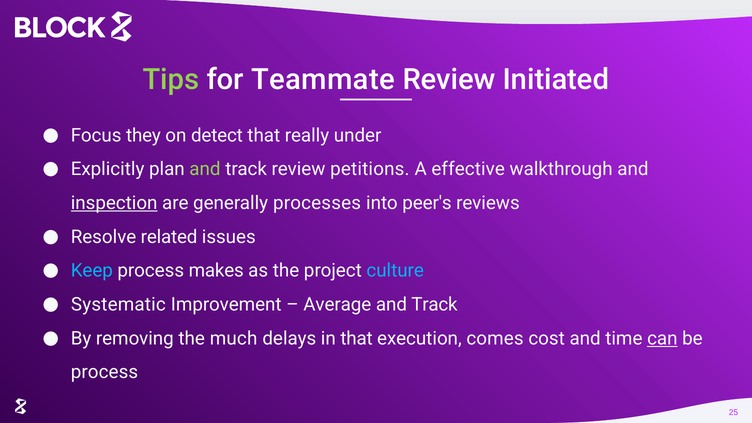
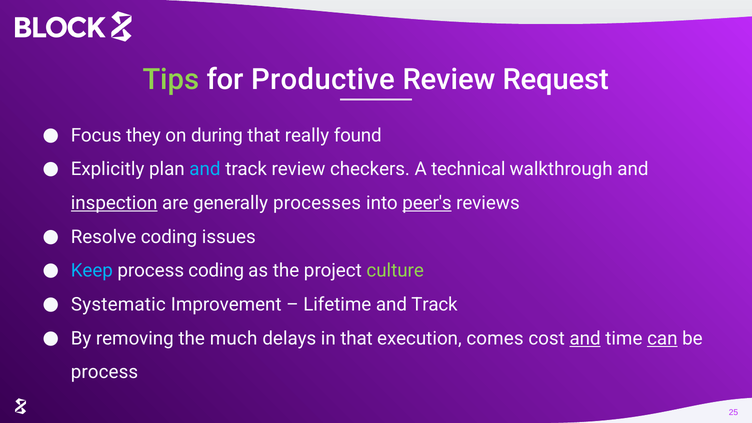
Teammate: Teammate -> Productive
Initiated: Initiated -> Request
detect: detect -> during
under: under -> found
and at (205, 169) colour: light green -> light blue
petitions: petitions -> checkers
effective: effective -> technical
peer's underline: none -> present
Resolve related: related -> coding
process makes: makes -> coding
culture colour: light blue -> light green
Average: Average -> Lifetime
and at (585, 338) underline: none -> present
